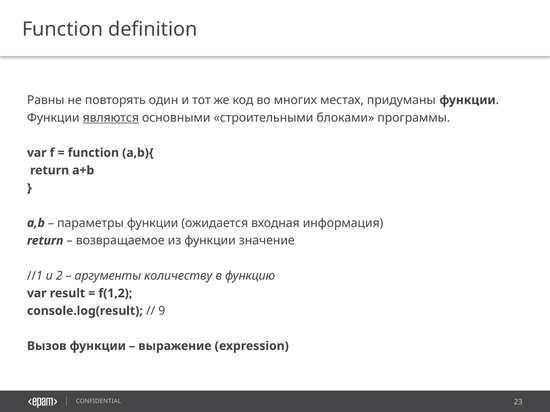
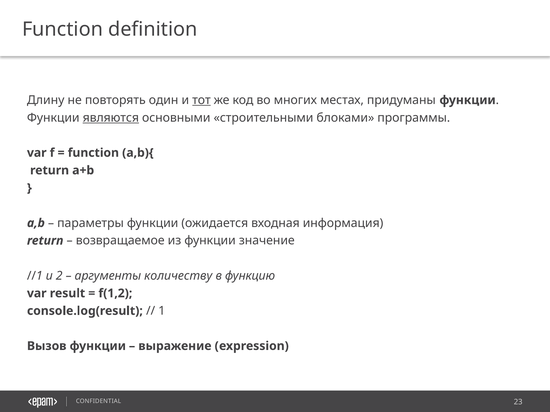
Равны: Равны -> Длину
тот underline: none -> present
9: 9 -> 1
